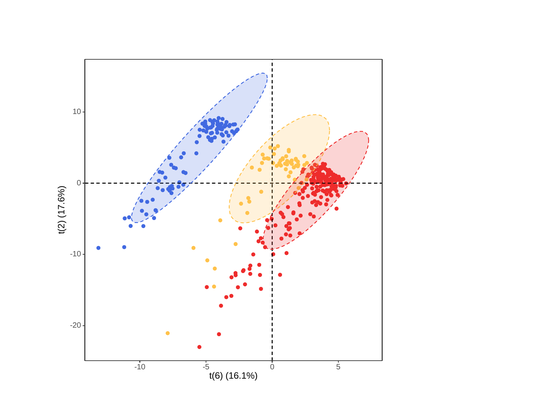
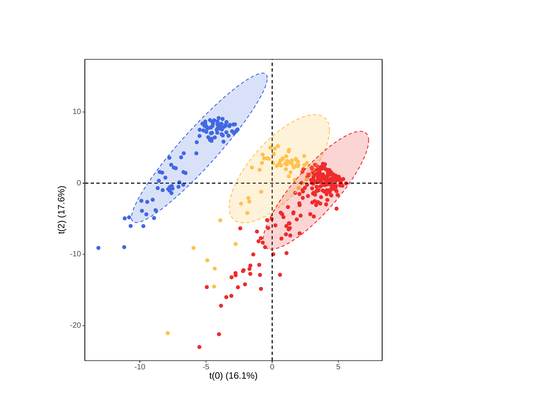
t(6: t(6 -> t(0
